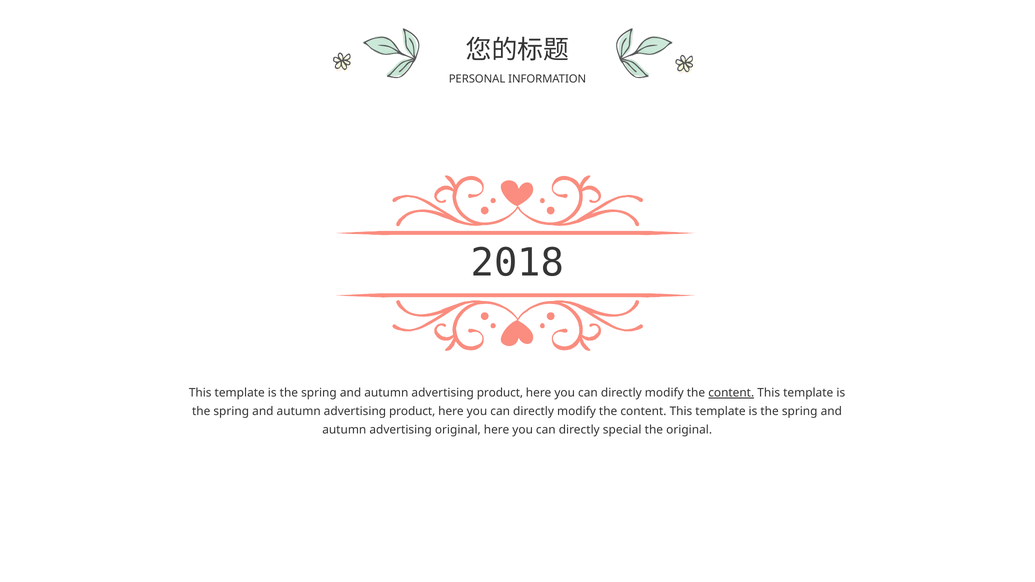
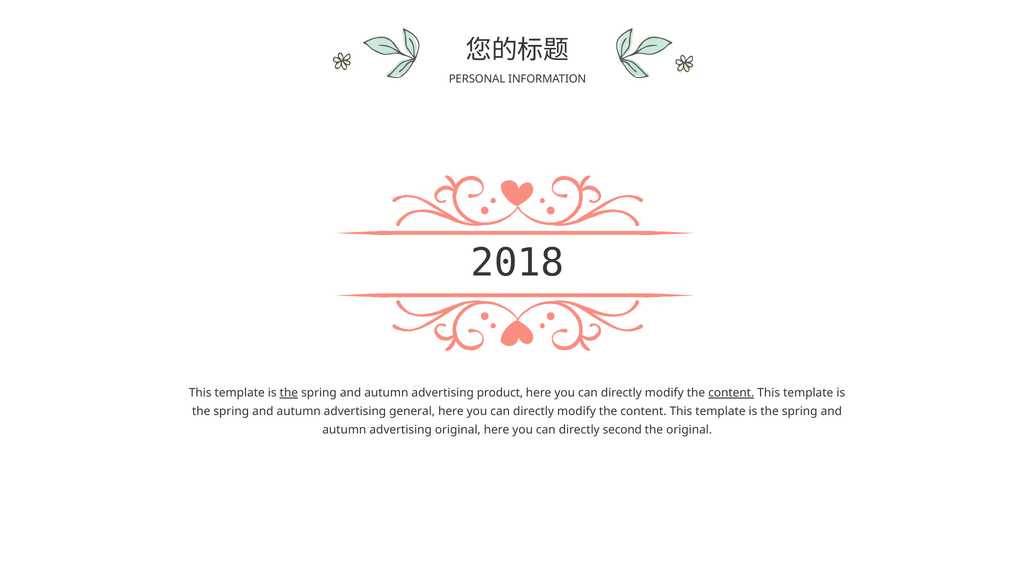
the at (289, 393) underline: none -> present
product at (412, 411): product -> general
special: special -> second
